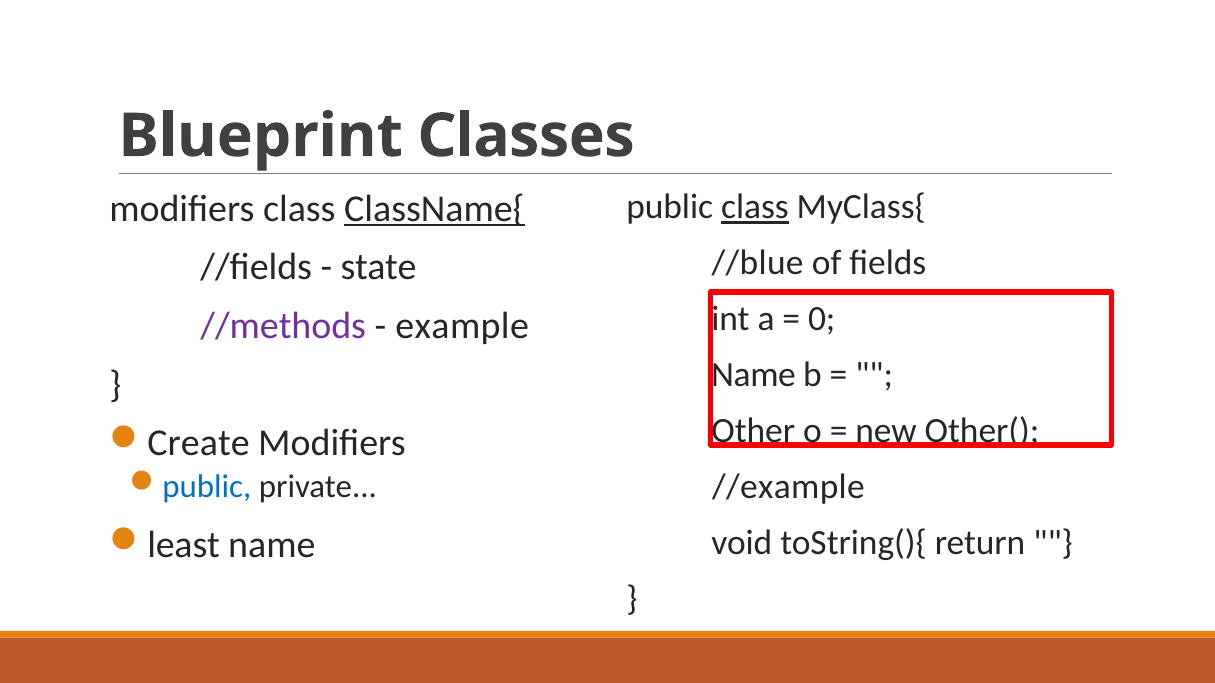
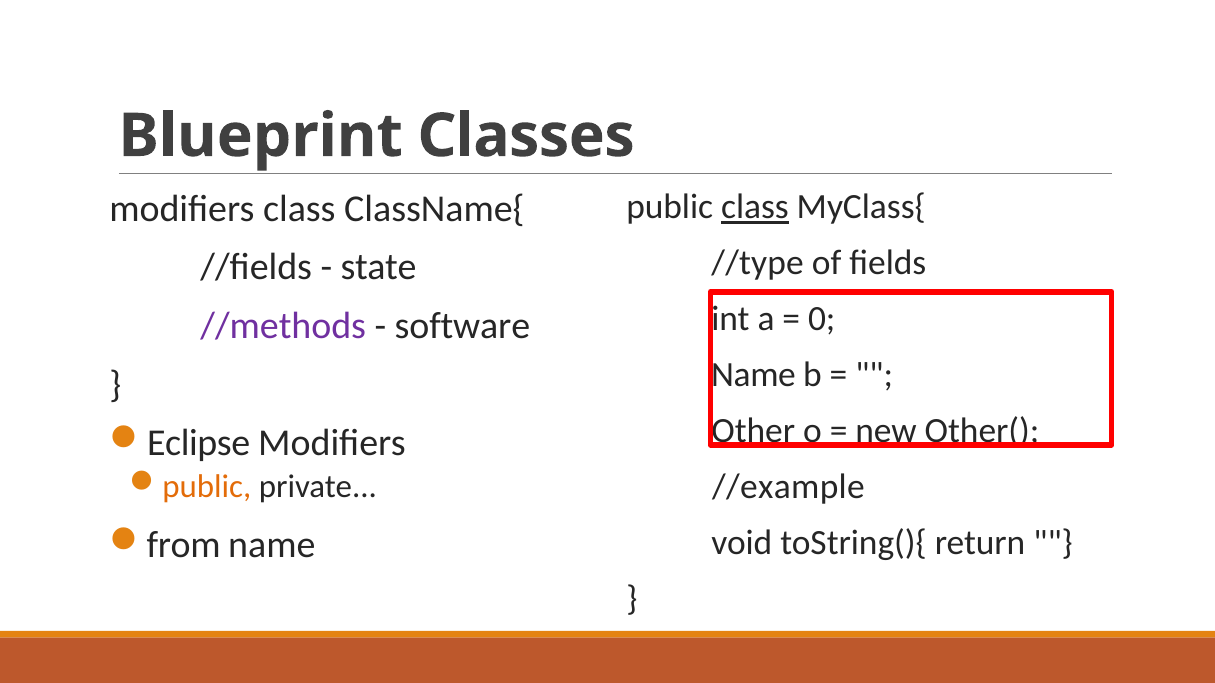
ClassName{ underline: present -> none
//blue: //blue -> //type
example: example -> software
Create: Create -> Eclipse
public at (207, 487) colour: blue -> orange
least: least -> from
